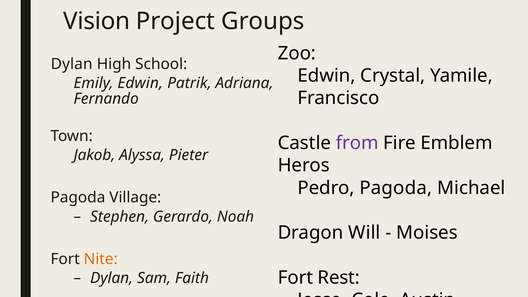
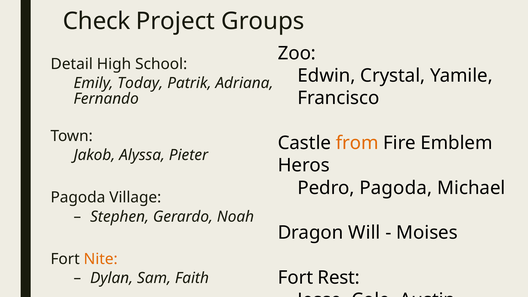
Vision: Vision -> Check
Dylan at (72, 64): Dylan -> Detail
Emily Edwin: Edwin -> Today
from colour: purple -> orange
